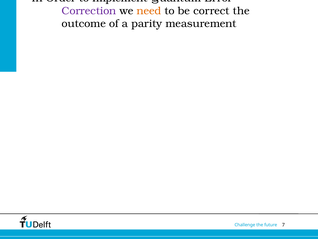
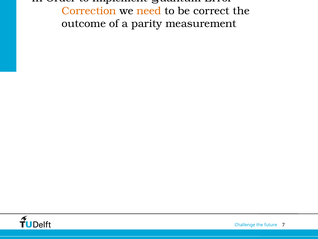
Correction colour: purple -> orange
